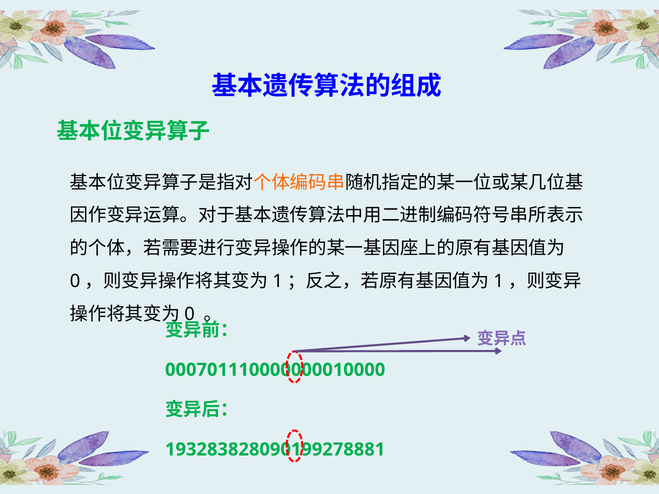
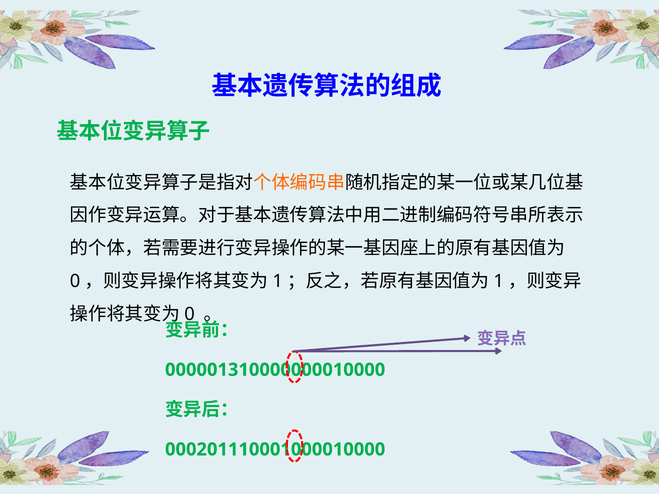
000701110000000010000: 000701110000000010000 -> 000001310000000010000
193283828090199278881: 193283828090199278881 -> 000201110001000010000
